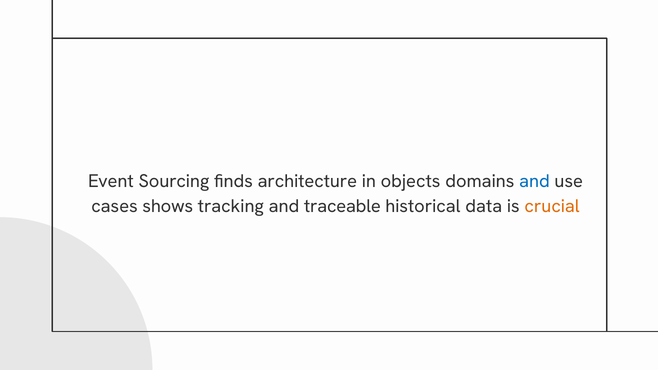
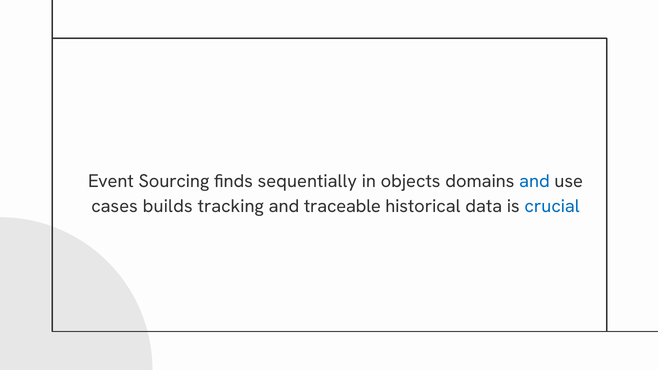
architecture: architecture -> sequentially
shows: shows -> builds
crucial colour: orange -> blue
